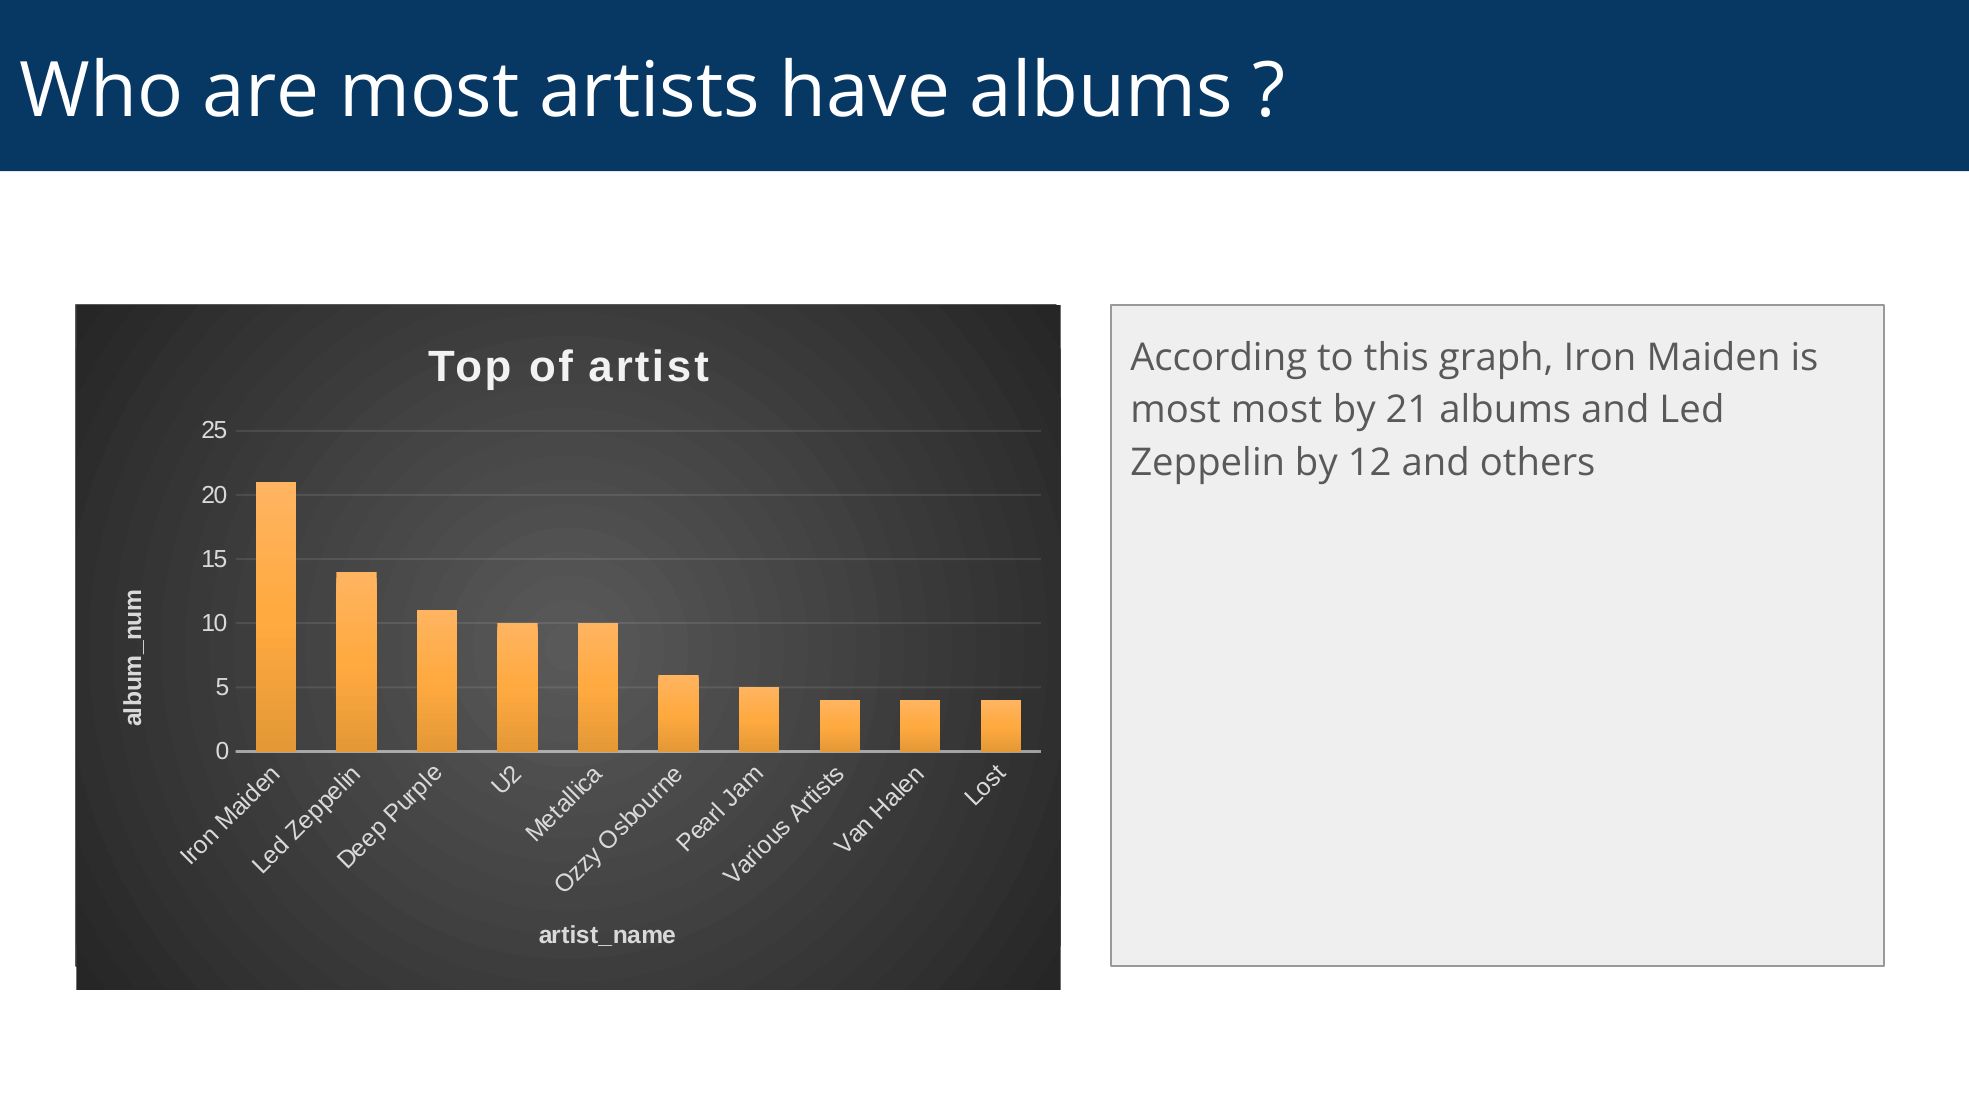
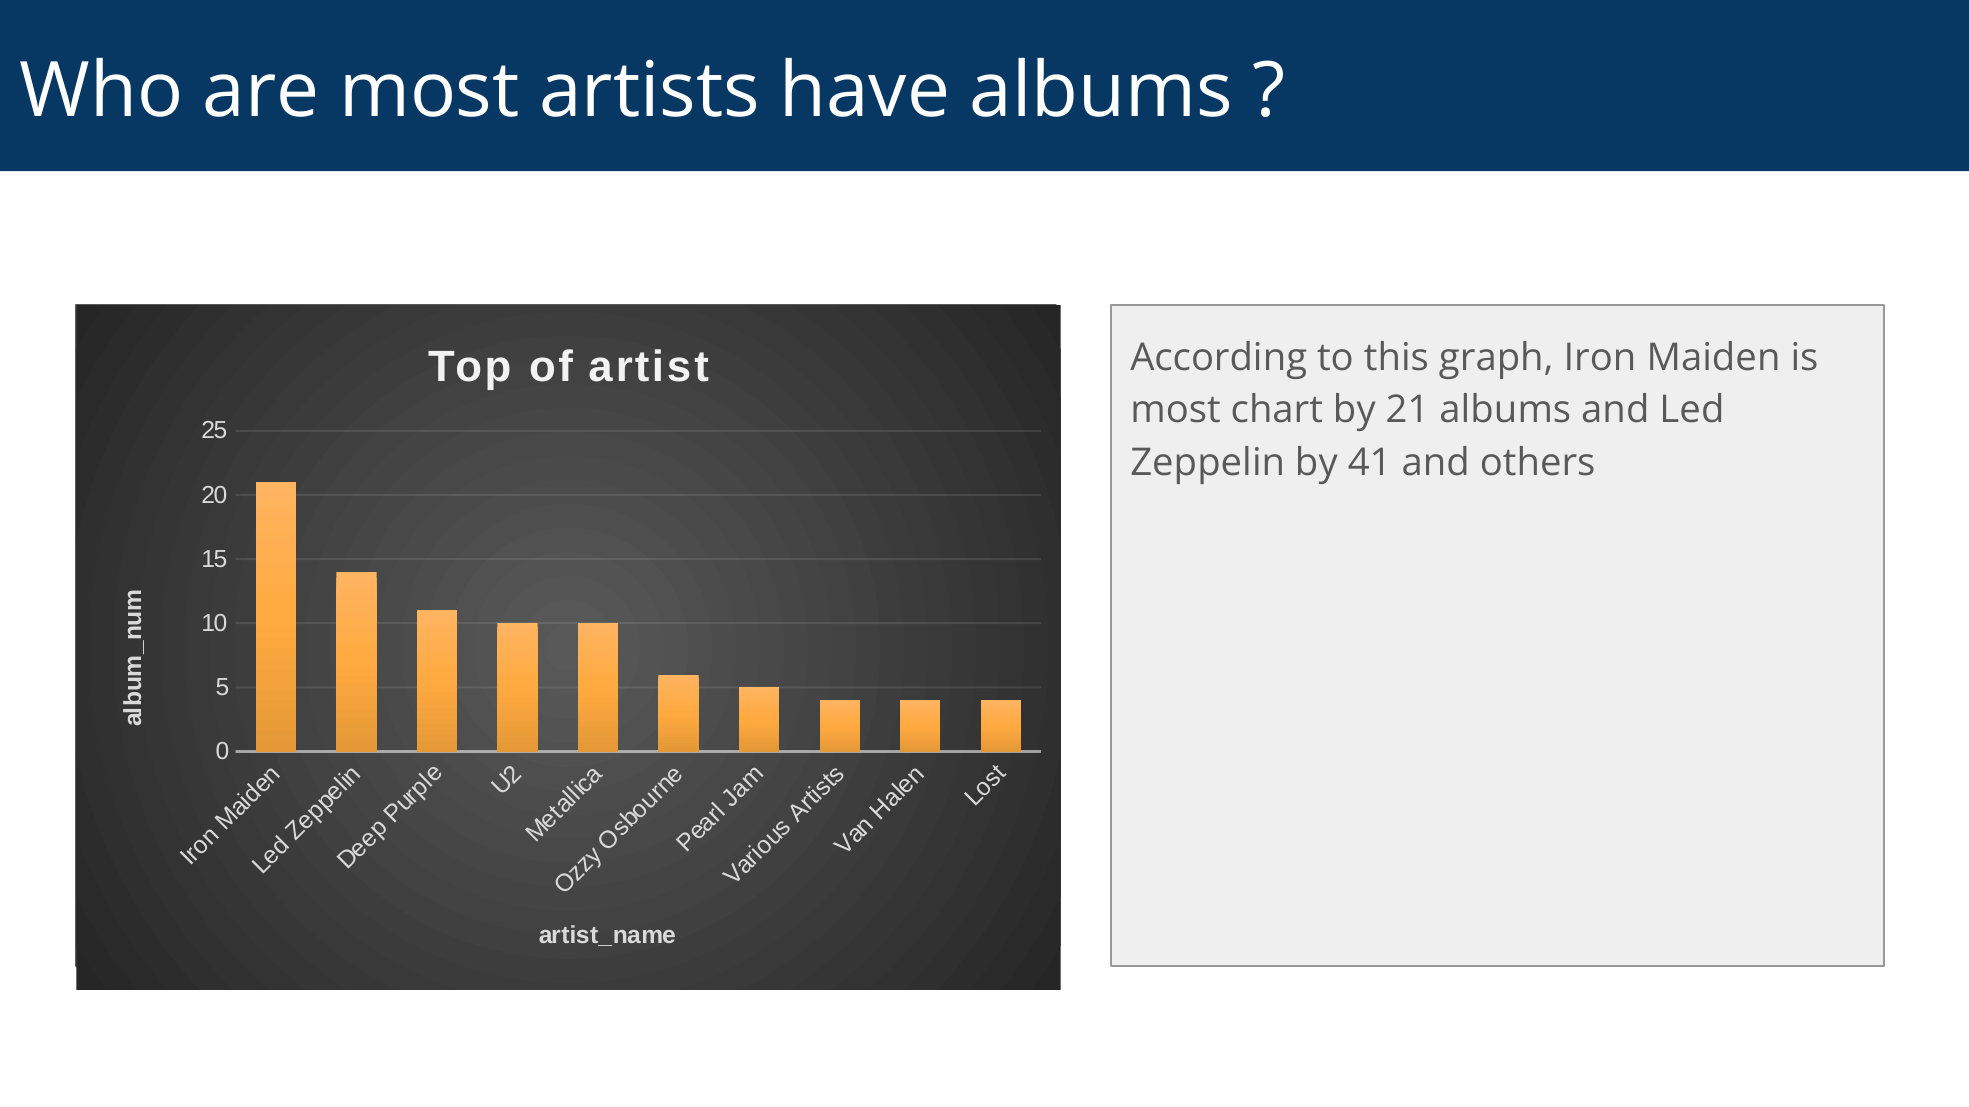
most at (1277, 410): most -> chart
12: 12 -> 41
